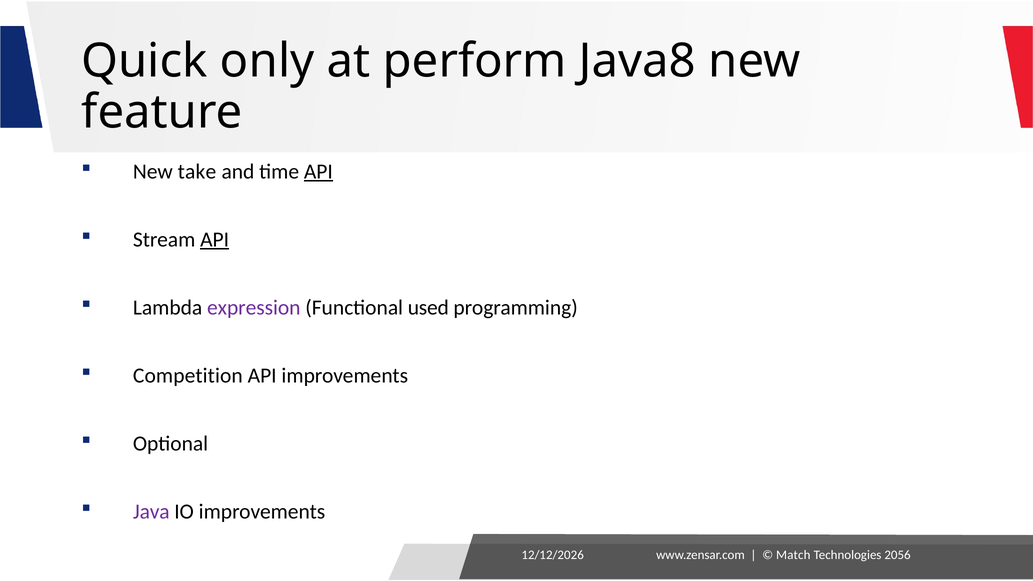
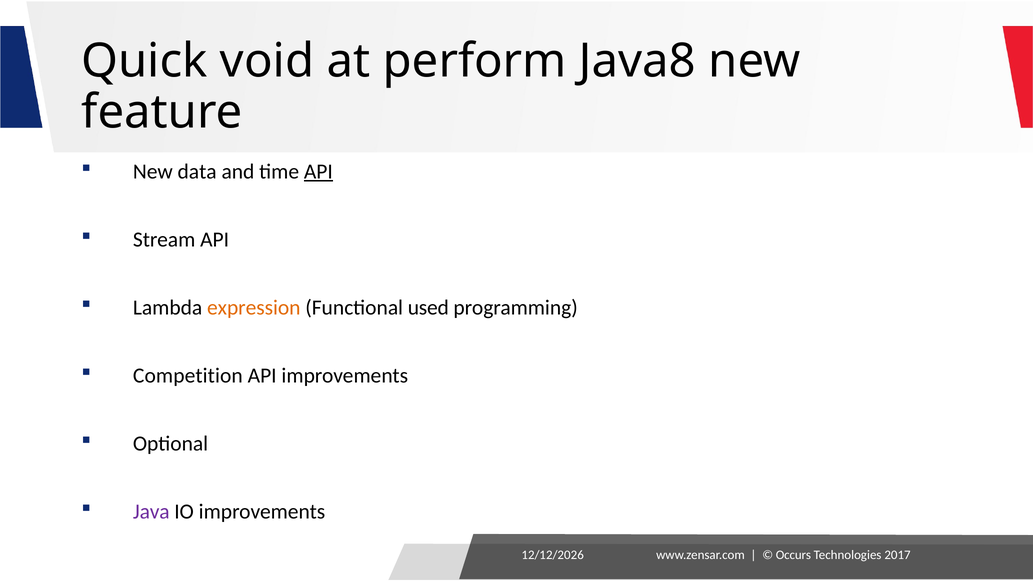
only: only -> void
take: take -> data
API at (215, 240) underline: present -> none
expression colour: purple -> orange
Match: Match -> Occurs
2056: 2056 -> 2017
